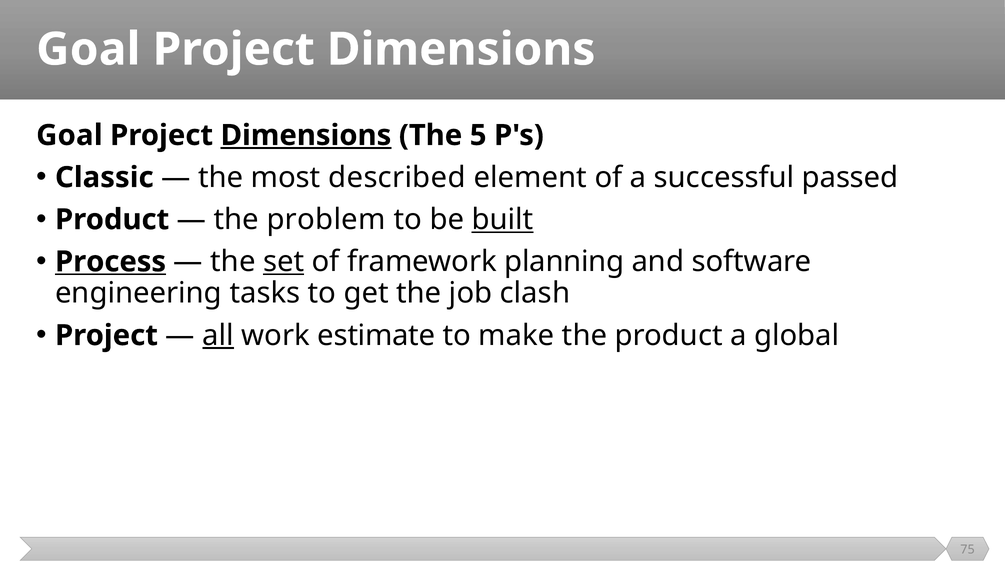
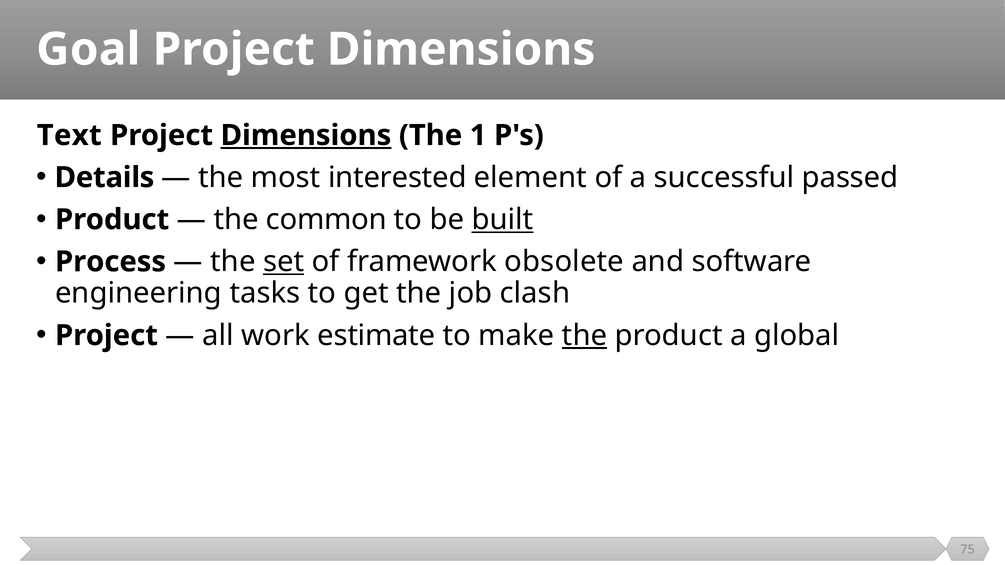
Goal at (69, 135): Goal -> Text
5: 5 -> 1
Classic: Classic -> Details
described: described -> interested
problem: problem -> common
Process underline: present -> none
planning: planning -> obsolete
all underline: present -> none
the at (585, 336) underline: none -> present
